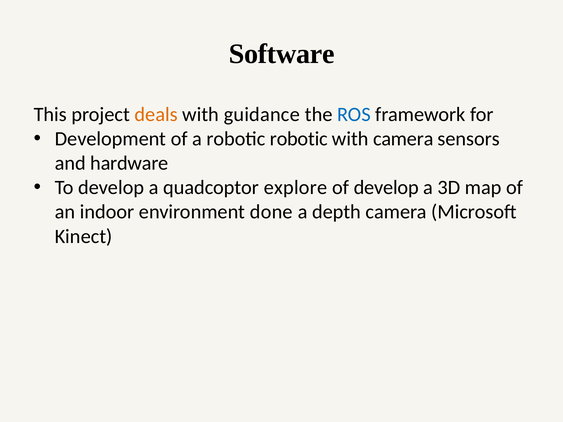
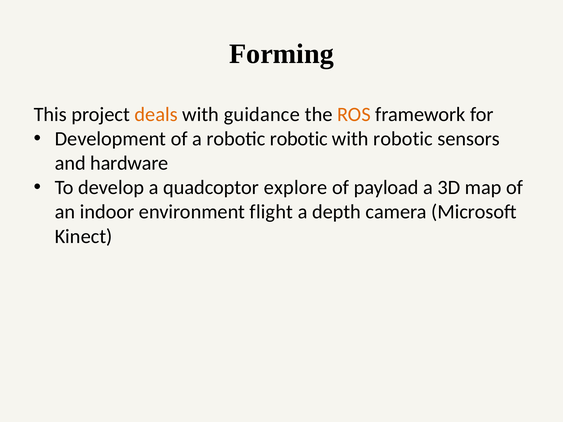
Software: Software -> Forming
ROS colour: blue -> orange
with camera: camera -> robotic
of develop: develop -> payload
done: done -> flight
